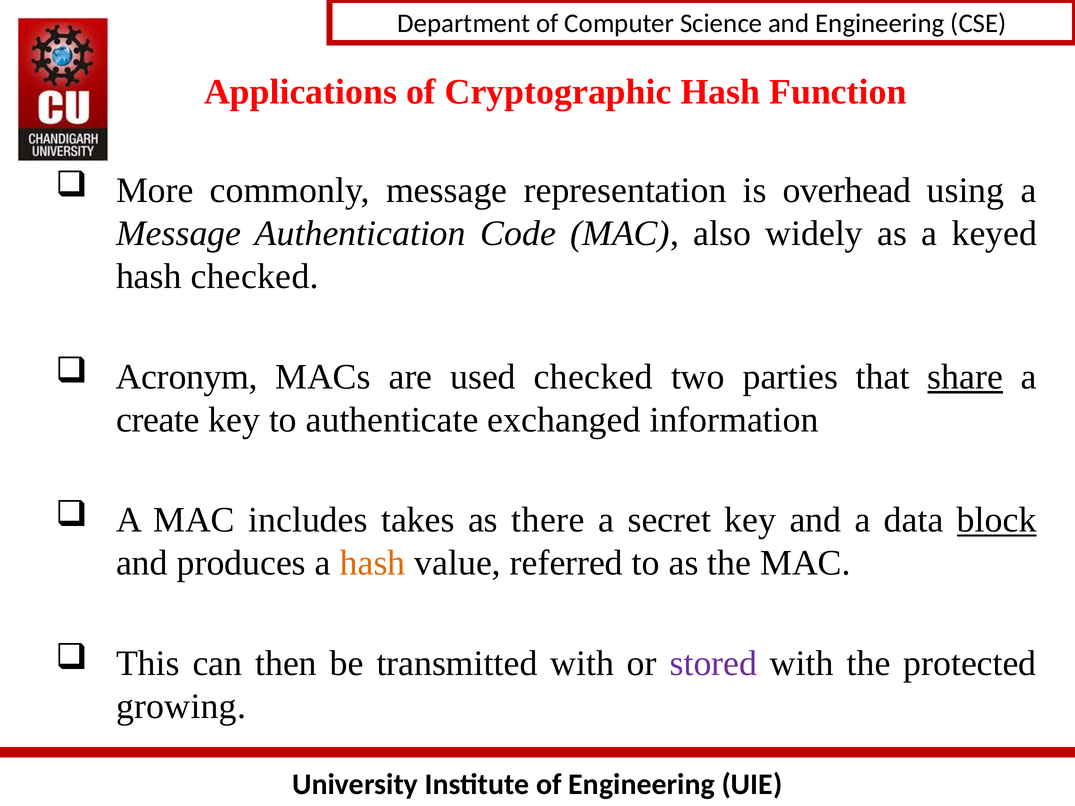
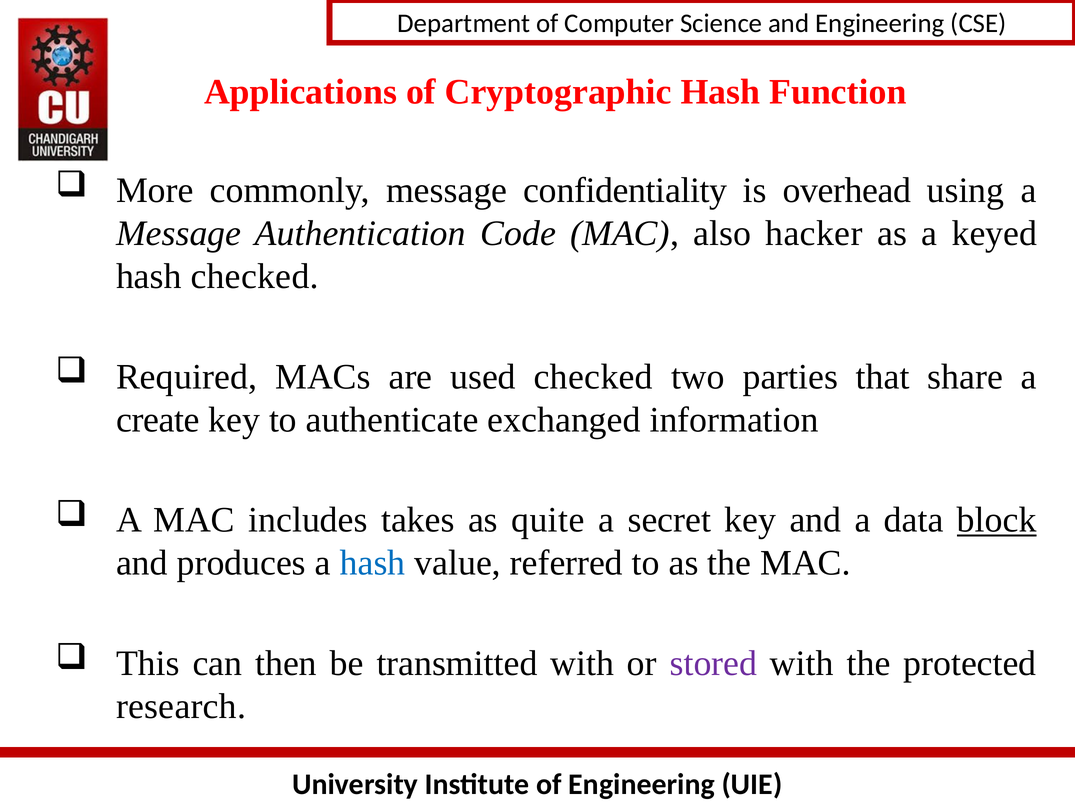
representation: representation -> confidentiality
widely: widely -> hacker
Acronym: Acronym -> Required
share underline: present -> none
there: there -> quite
hash at (373, 563) colour: orange -> blue
growing: growing -> research
